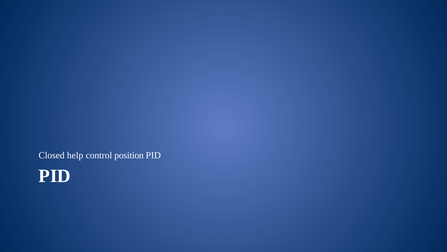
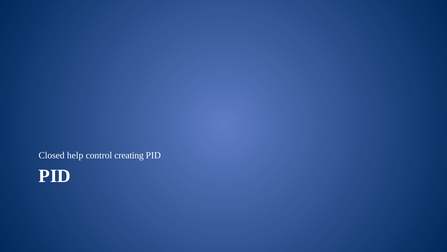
position: position -> creating
